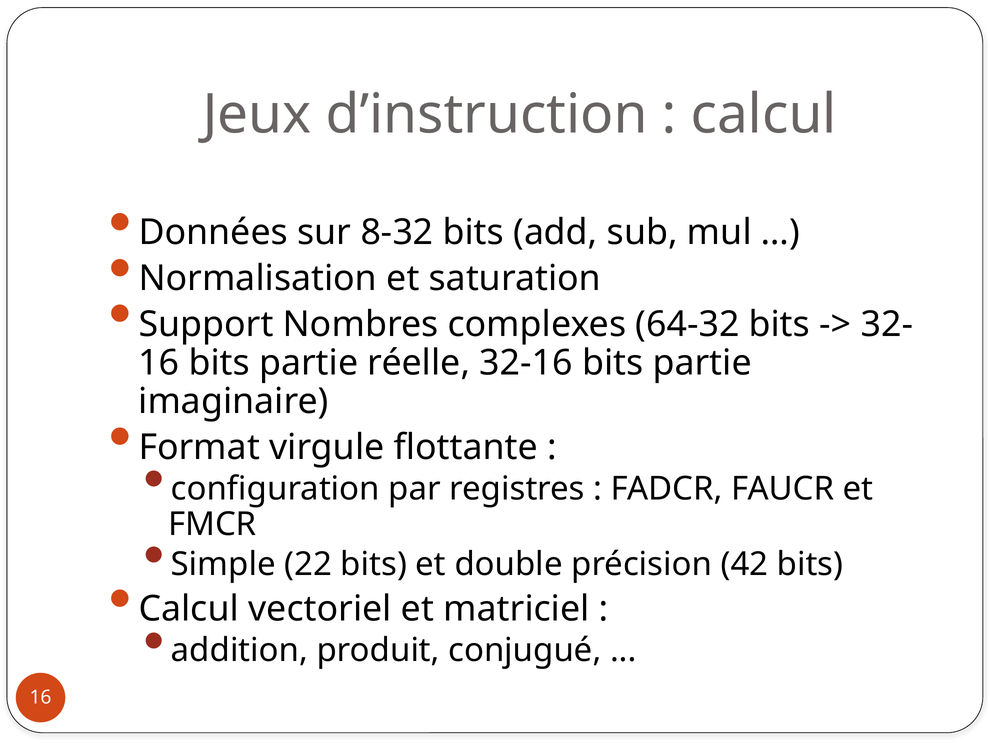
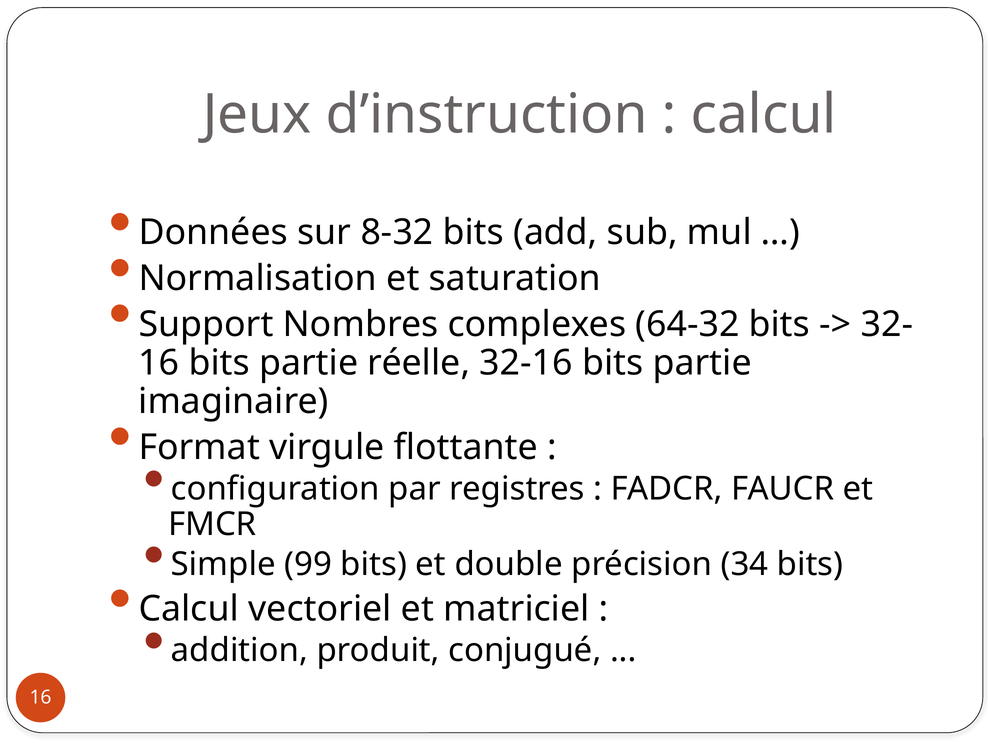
22: 22 -> 99
42: 42 -> 34
